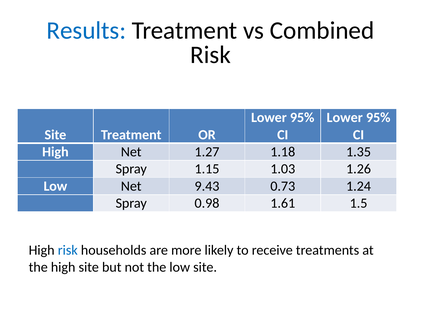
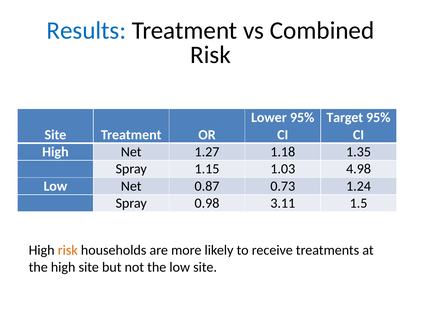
Lower at (345, 117): Lower -> Target
1.26: 1.26 -> 4.98
9.43: 9.43 -> 0.87
1.61: 1.61 -> 3.11
risk at (68, 250) colour: blue -> orange
